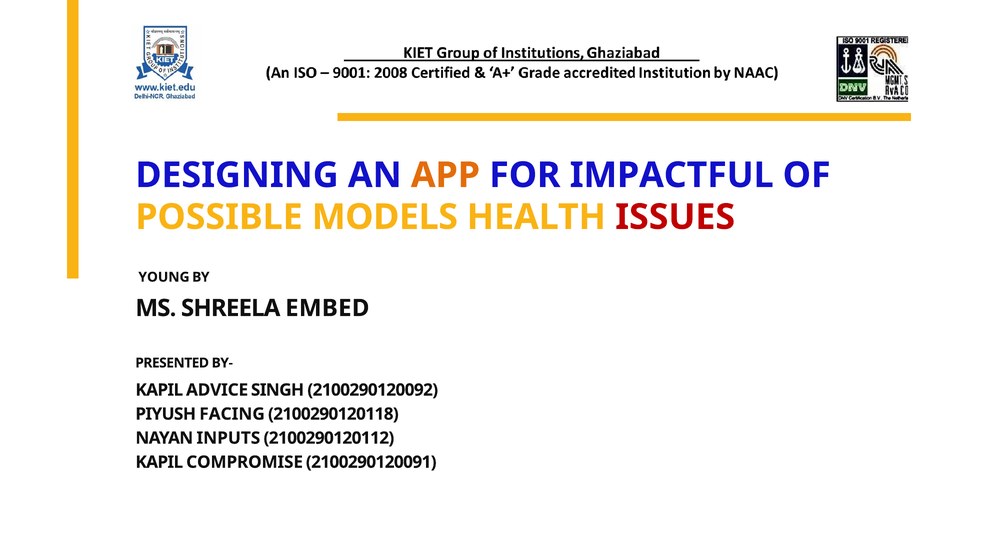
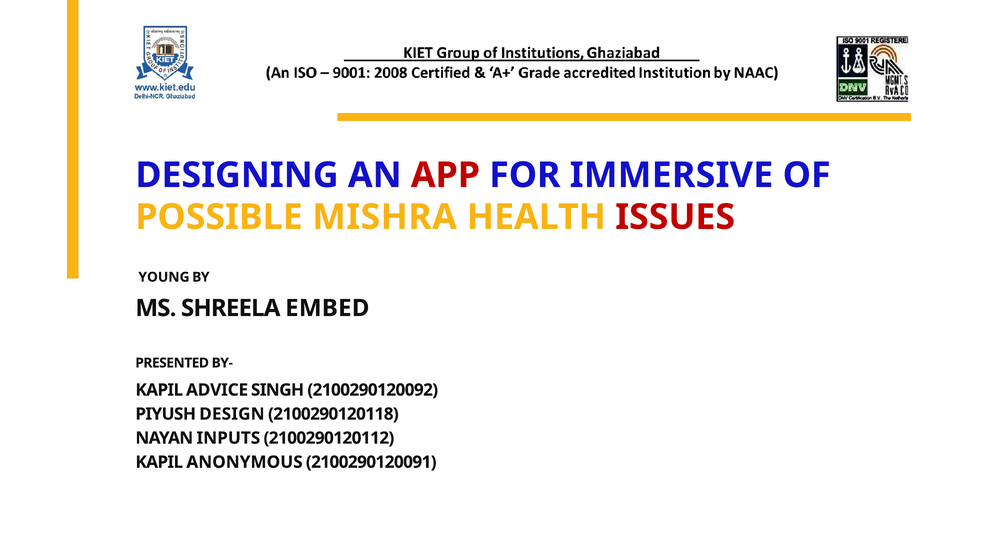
APP colour: orange -> red
IMPACTFUL: IMPACTFUL -> IMMERSIVE
MODELS: MODELS -> MISHRA
FACING: FACING -> DESIGN
COMPROMISE: COMPROMISE -> ANONYMOUS
